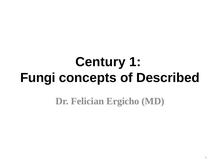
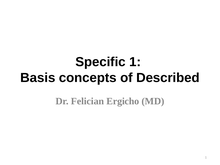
Century: Century -> Specific
Fungi: Fungi -> Basis
